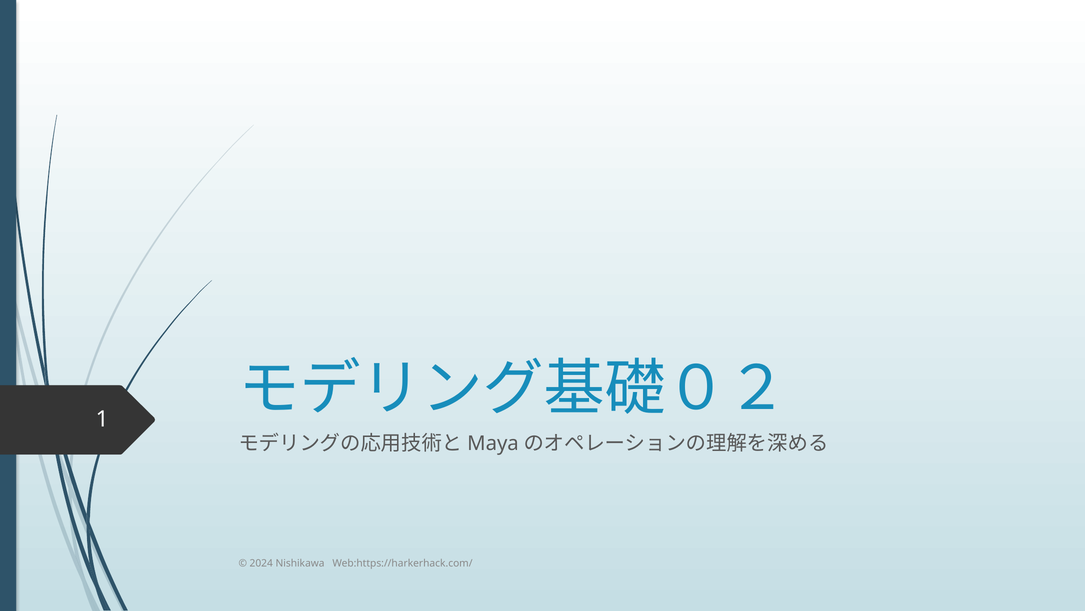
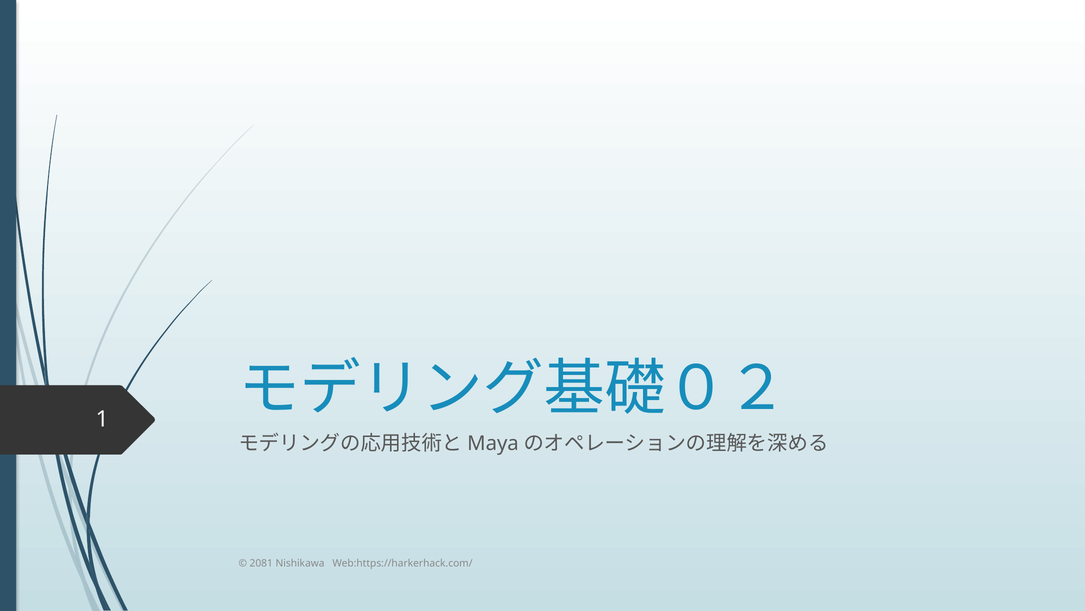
2024: 2024 -> 2081
